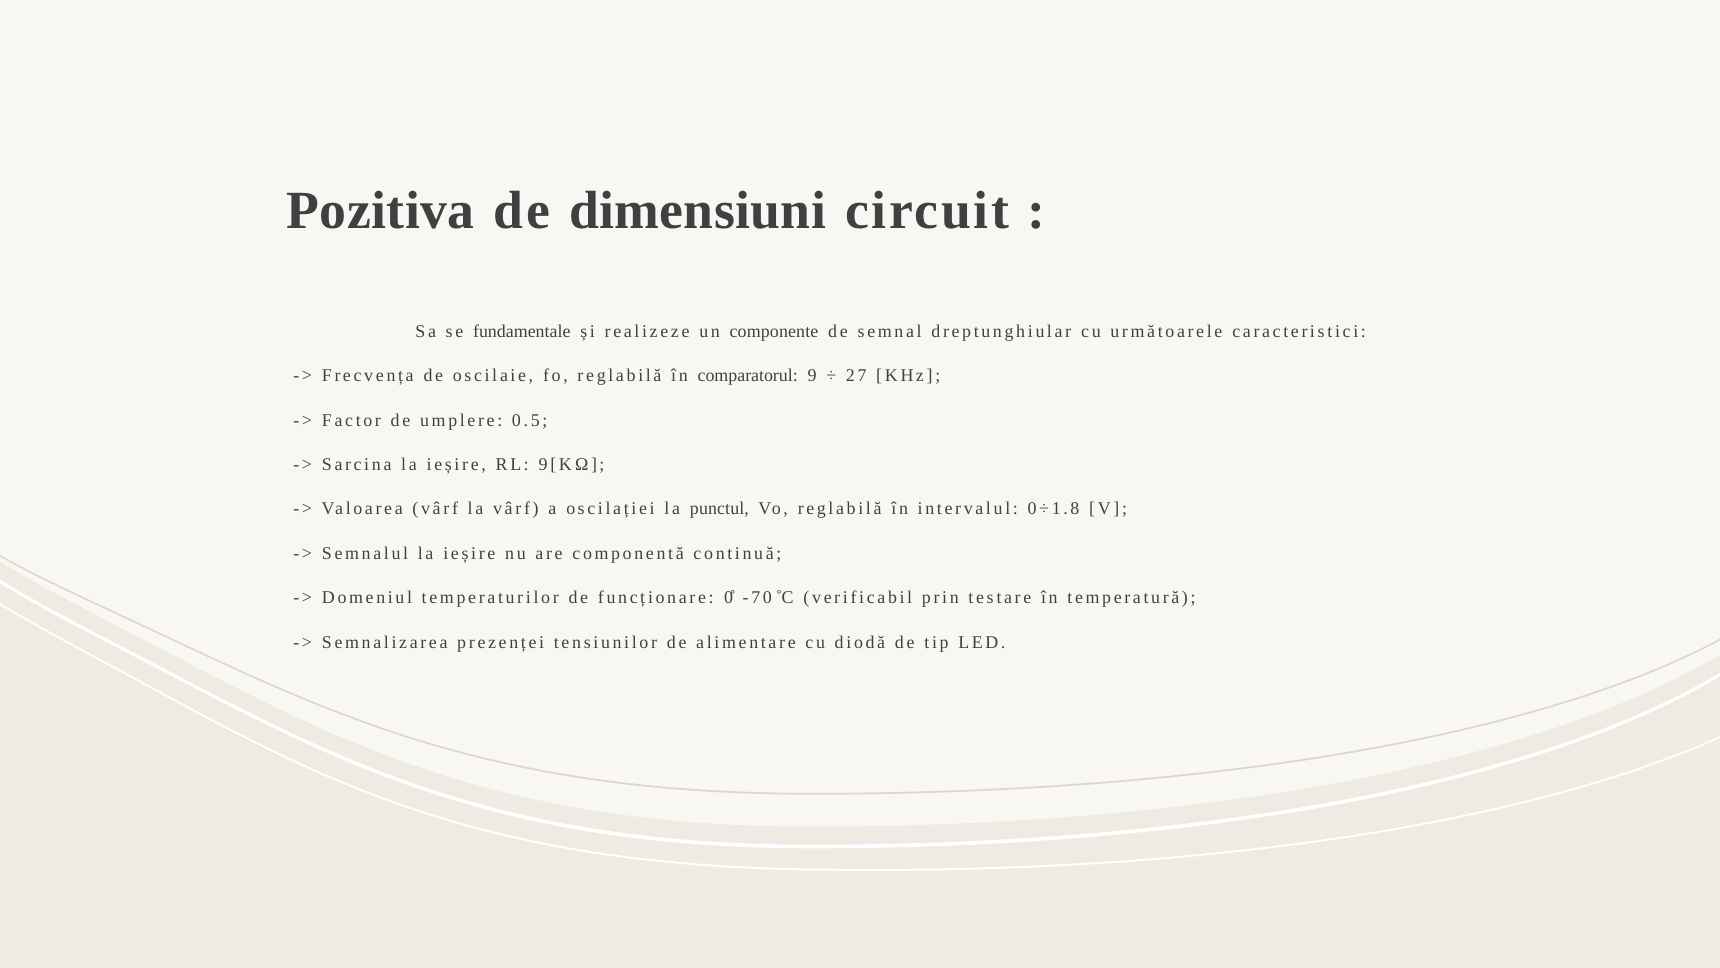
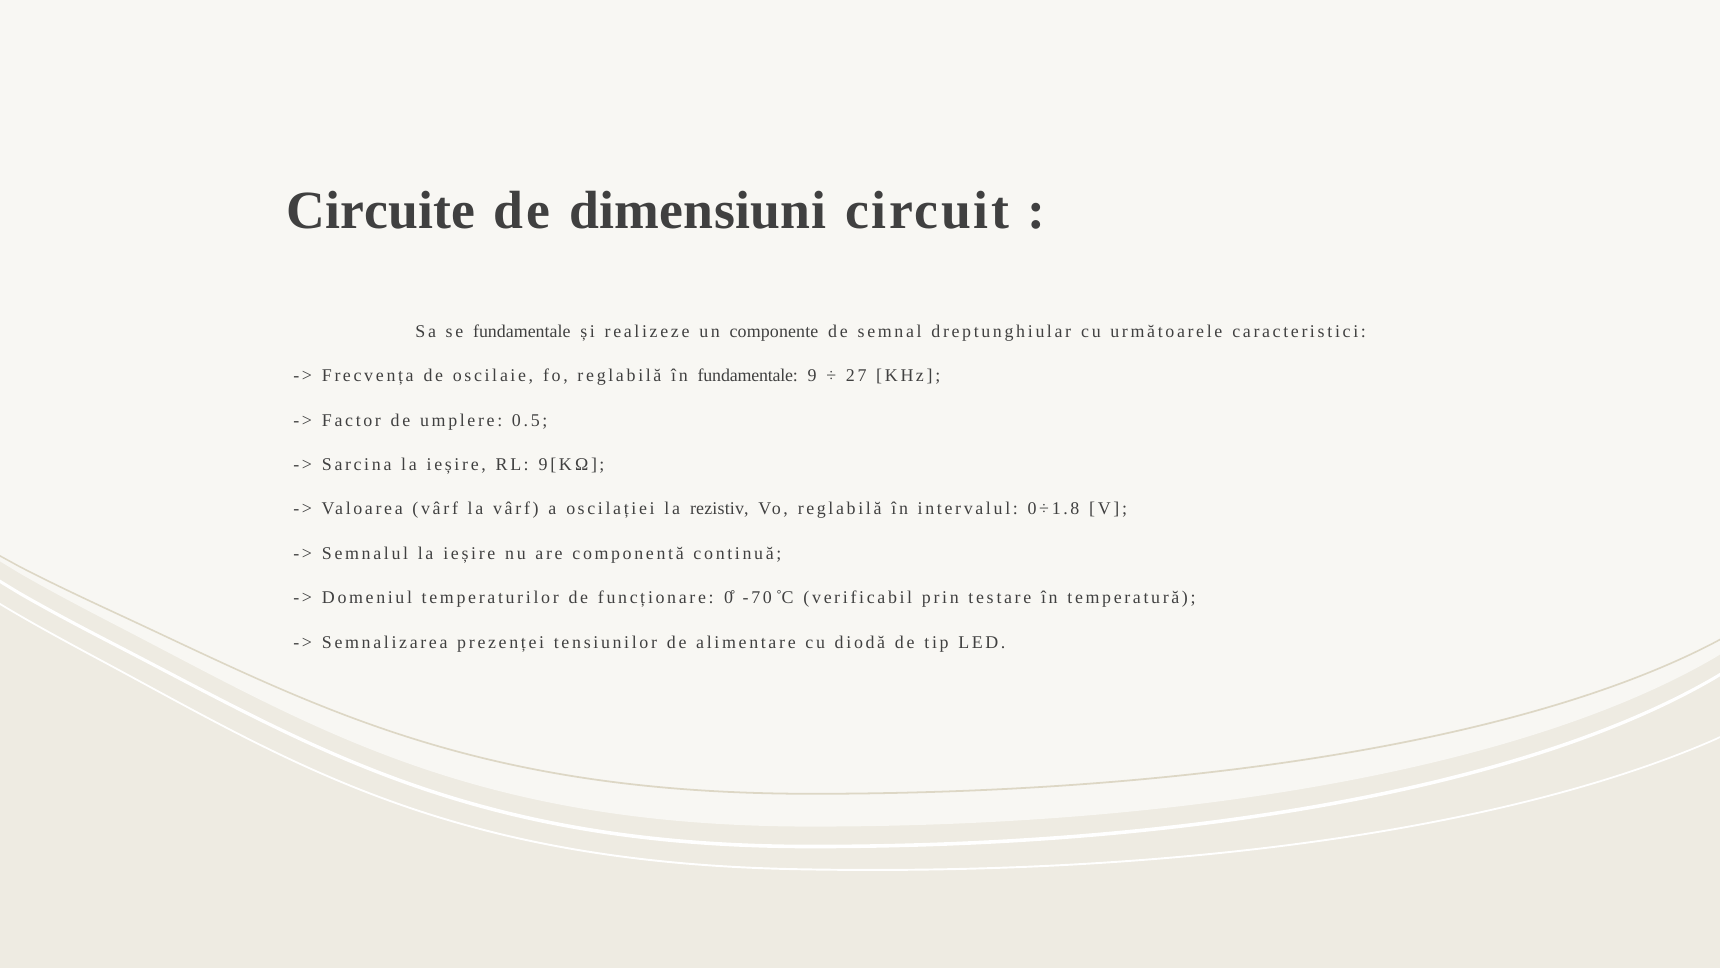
Pozitiva: Pozitiva -> Circuite
în comparatorul: comparatorul -> fundamentale
punctul: punctul -> rezistiv
